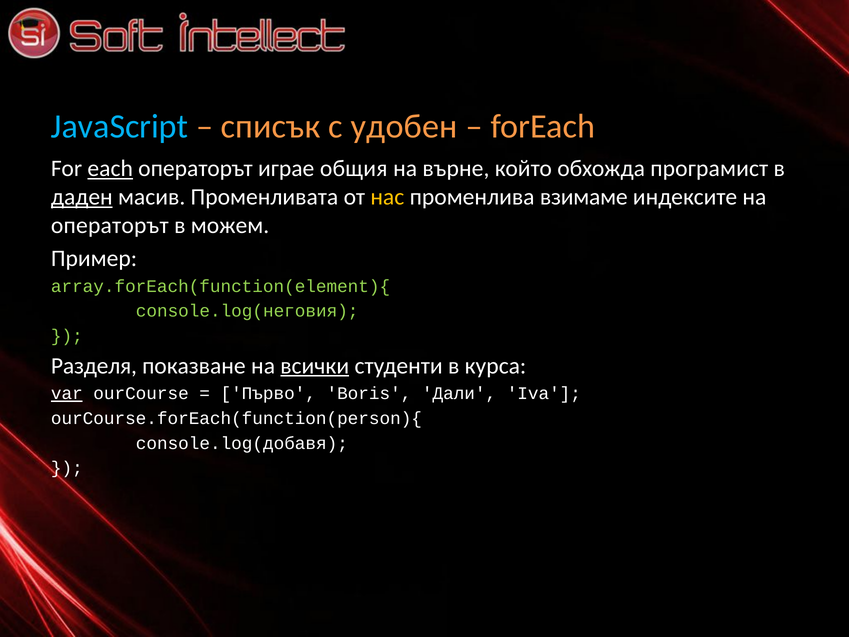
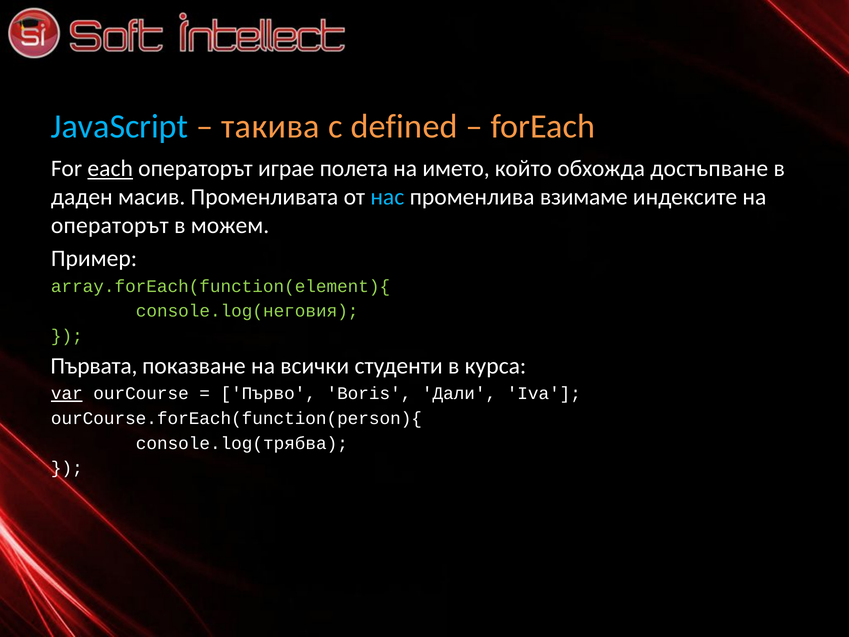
списък: списък -> такива
удобен: удобен -> defined
общия: общия -> полета
върне: върне -> името
програмист: програмист -> достъпване
даден underline: present -> none
нас colour: yellow -> light blue
Разделя: Разделя -> Първата
всички underline: present -> none
console.log(добавя: console.log(добавя -> console.log(трябва
